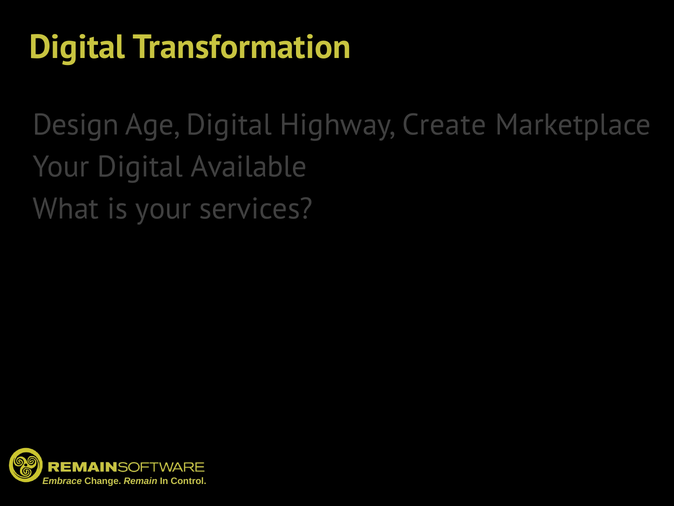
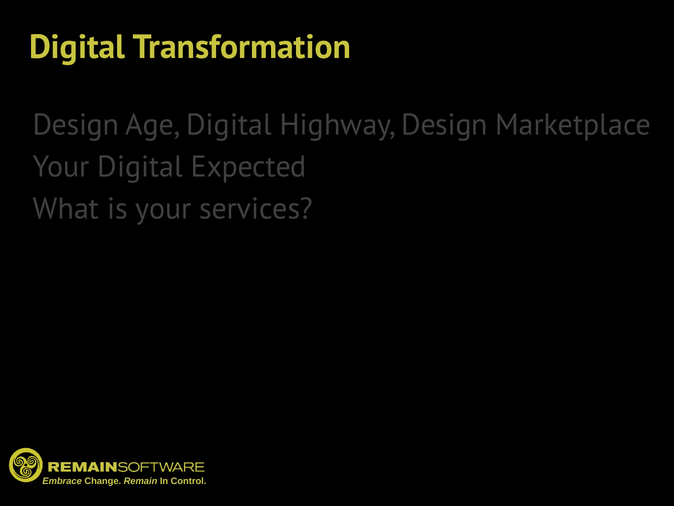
Highway Create: Create -> Design
Available: Available -> Expected
